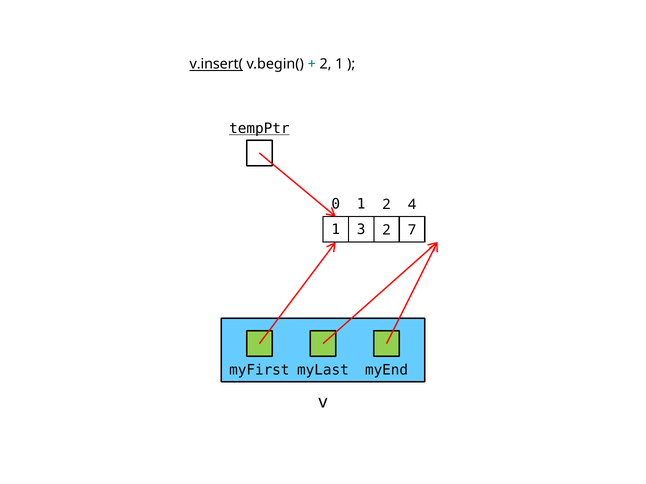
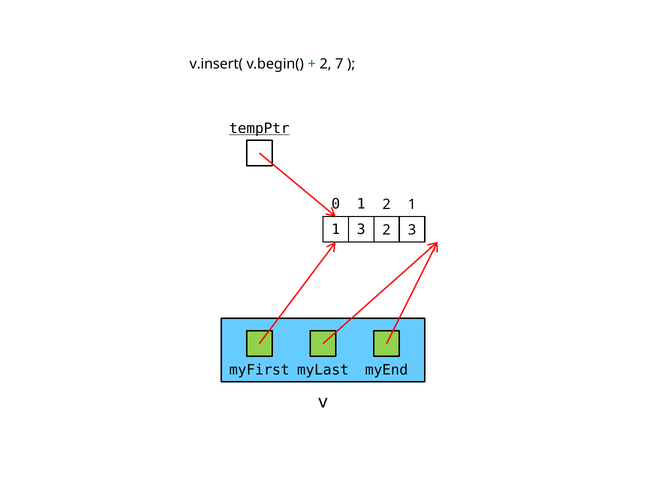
v.insert( underline: present -> none
2 1: 1 -> 7
2 4: 4 -> 1
2 7: 7 -> 3
